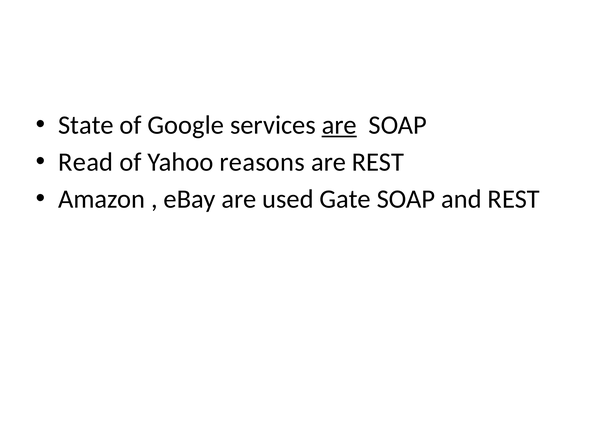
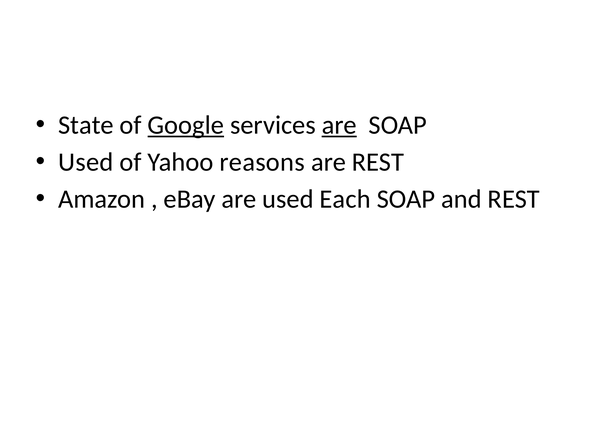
Google underline: none -> present
Read at (86, 162): Read -> Used
Gate: Gate -> Each
